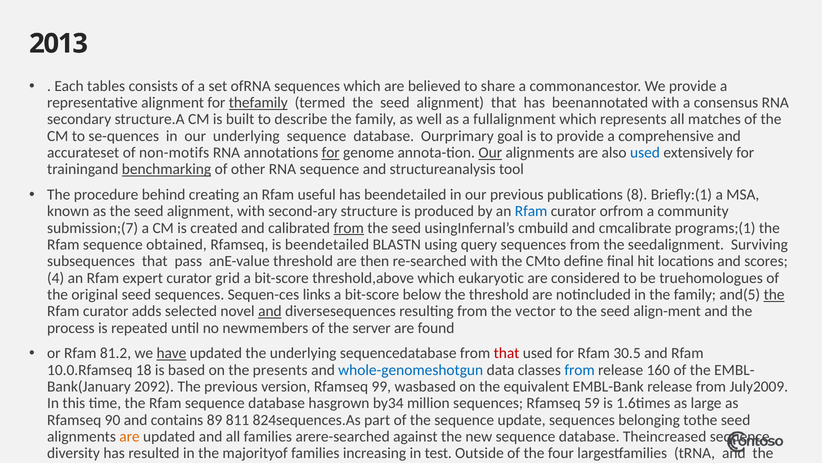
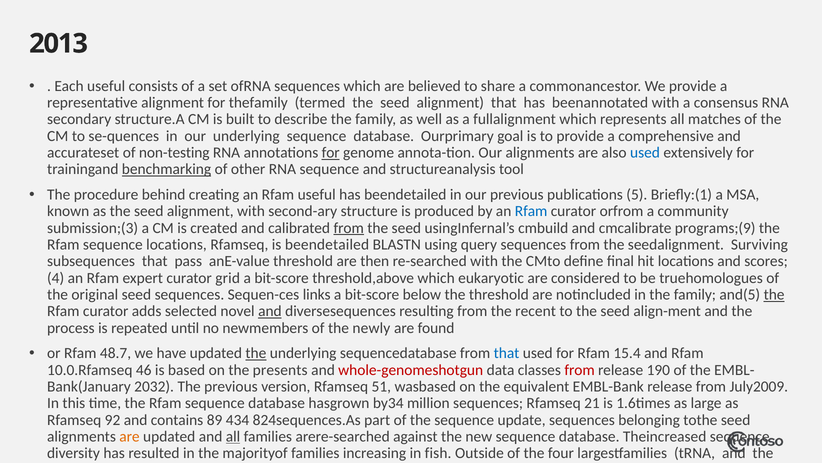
Each tables: tables -> useful
thefamily underline: present -> none
non-motifs: non-motifs -> non-testing
Our at (490, 153) underline: present -> none
8: 8 -> 5
submission;(7: submission;(7 -> submission;(3
programs;(1: programs;(1 -> programs;(9
sequence obtained: obtained -> locations
vector: vector -> recent
server: server -> newly
81.2: 81.2 -> 48.7
have underline: present -> none
the at (256, 353) underline: none -> present
that at (507, 353) colour: red -> blue
30.5: 30.5 -> 15.4
18: 18 -> 46
whole-genomeshotgun colour: blue -> red
from at (580, 369) colour: blue -> red
160: 160 -> 190
2092: 2092 -> 2032
99: 99 -> 51
59: 59 -> 21
90: 90 -> 92
811: 811 -> 434
all at (233, 436) underline: none -> present
test: test -> fish
